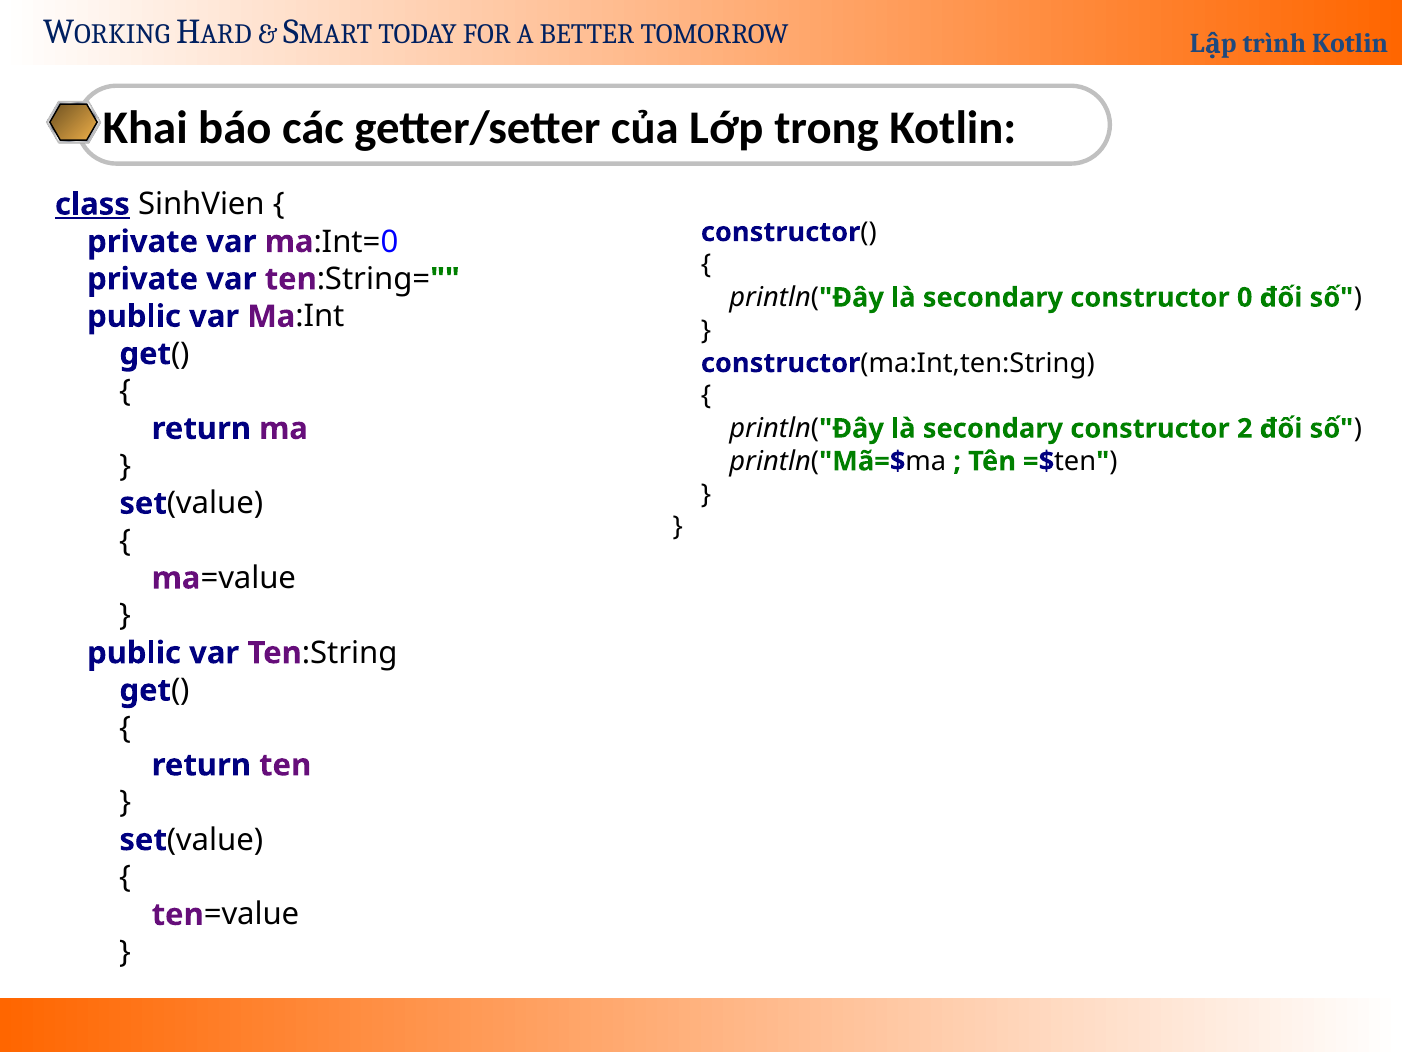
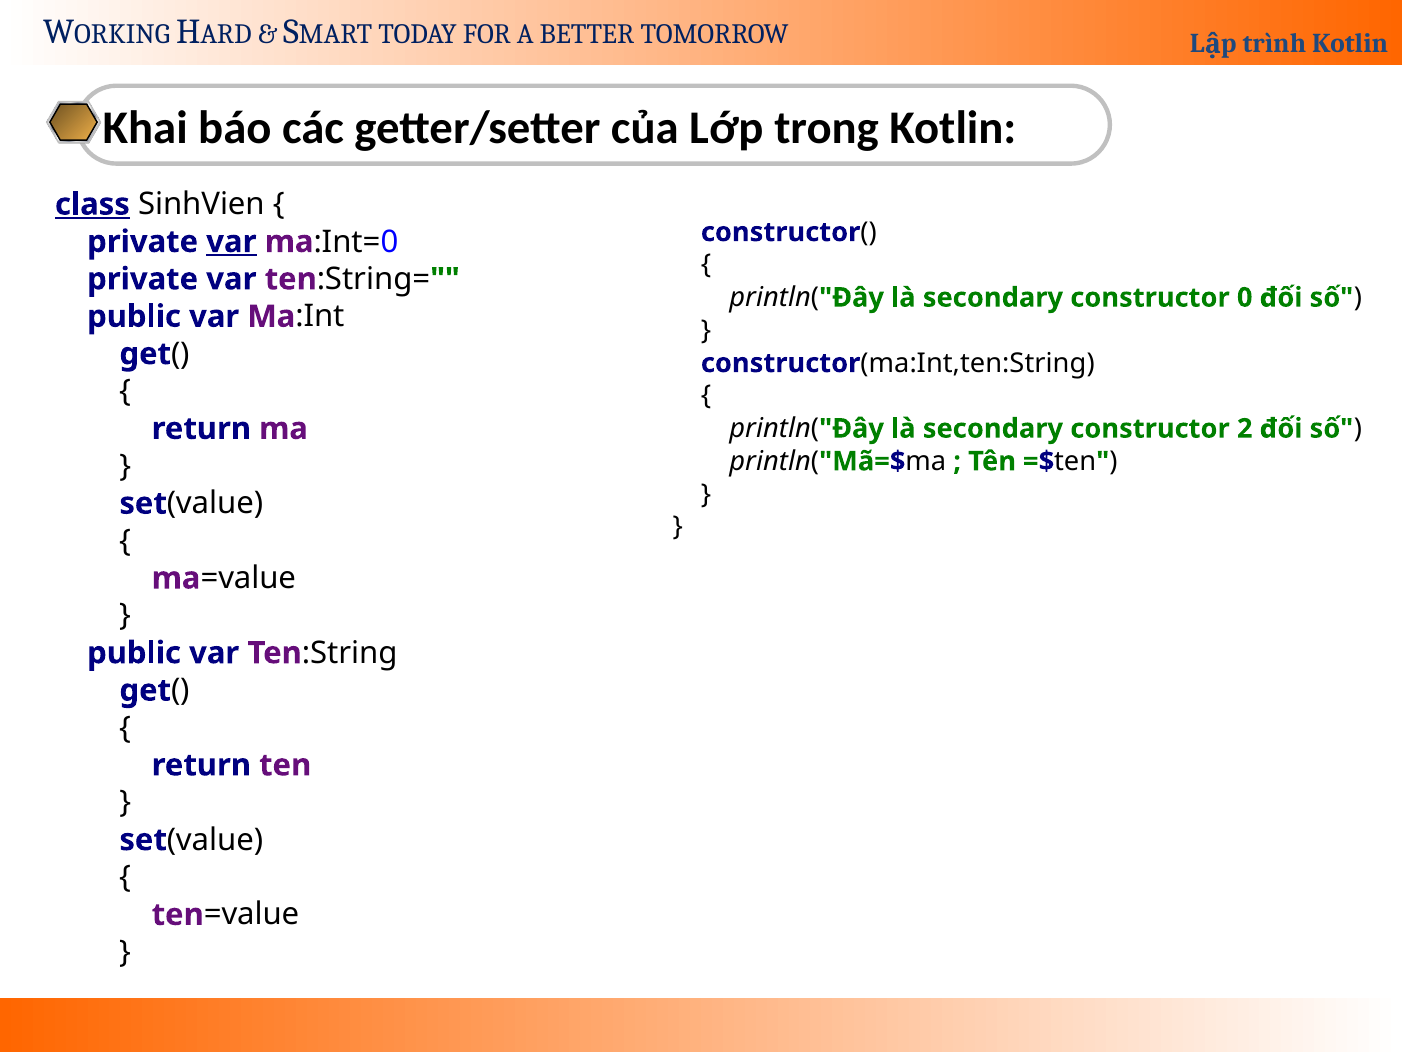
var at (231, 242) underline: none -> present
